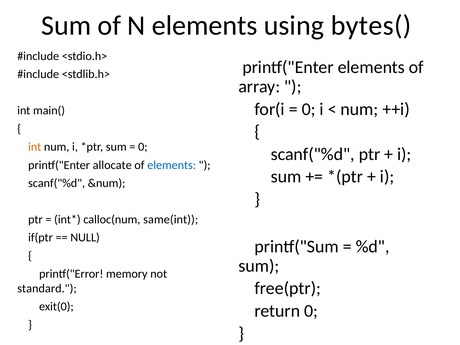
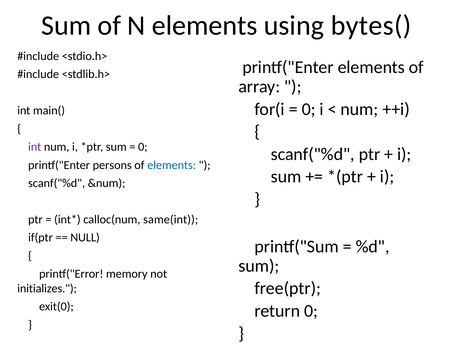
int at (35, 147) colour: orange -> purple
allocate: allocate -> persons
standard: standard -> initializes
